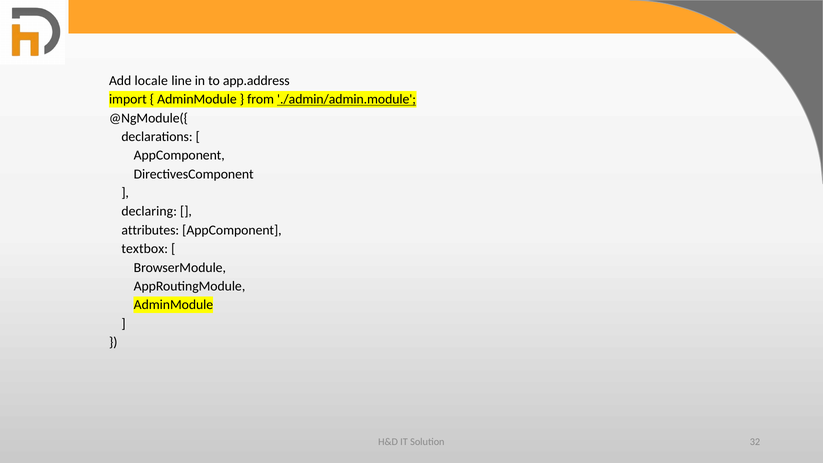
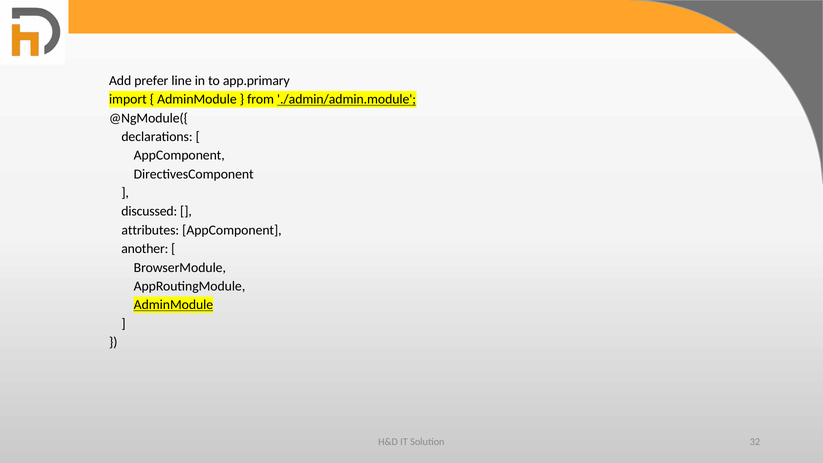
locale: locale -> prefer
app.address: app.address -> app.primary
declaring: declaring -> discussed
textbox: textbox -> another
AdminModule at (173, 305) underline: none -> present
